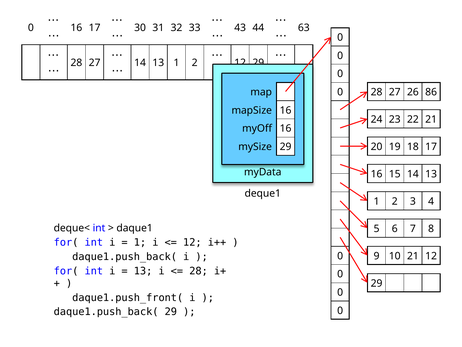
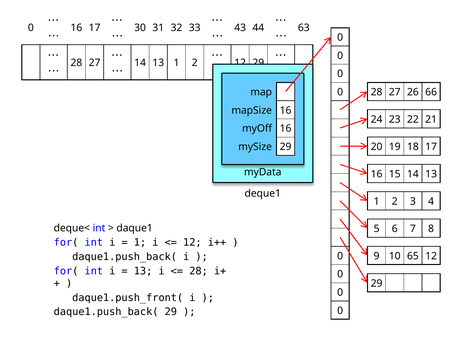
86: 86 -> 66
10 21: 21 -> 65
